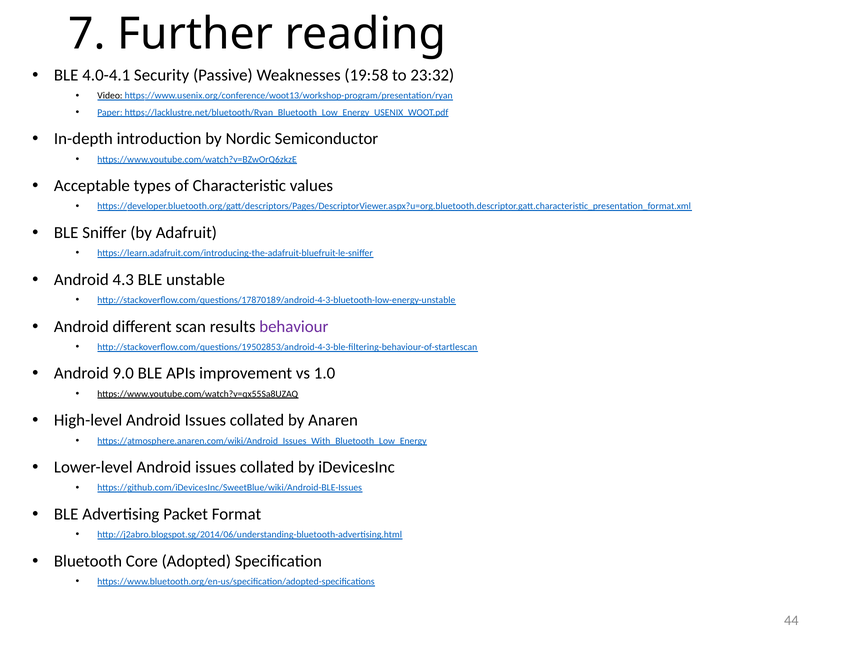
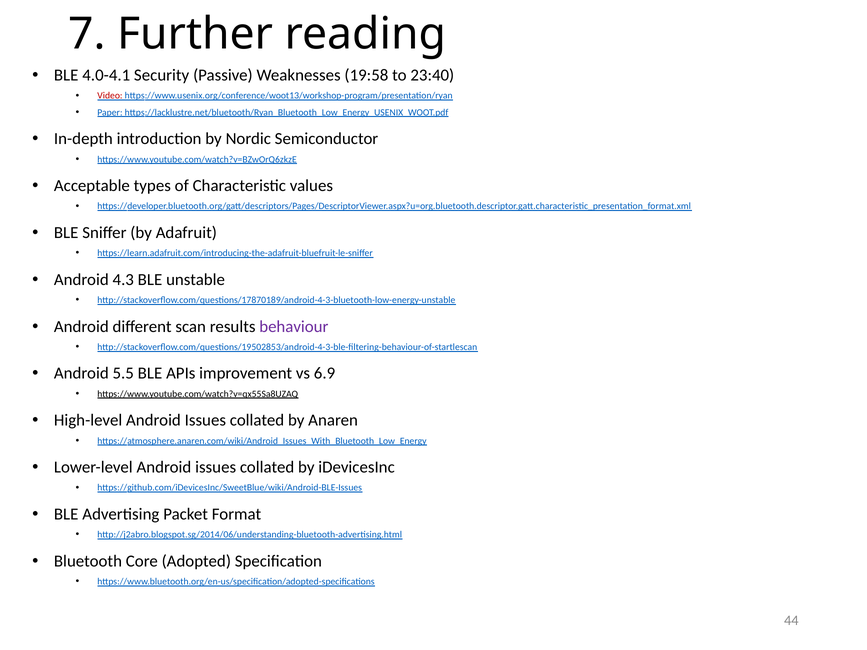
23:32: 23:32 -> 23:40
Video colour: black -> red
9.0: 9.0 -> 5.5
1.0: 1.0 -> 6.9
